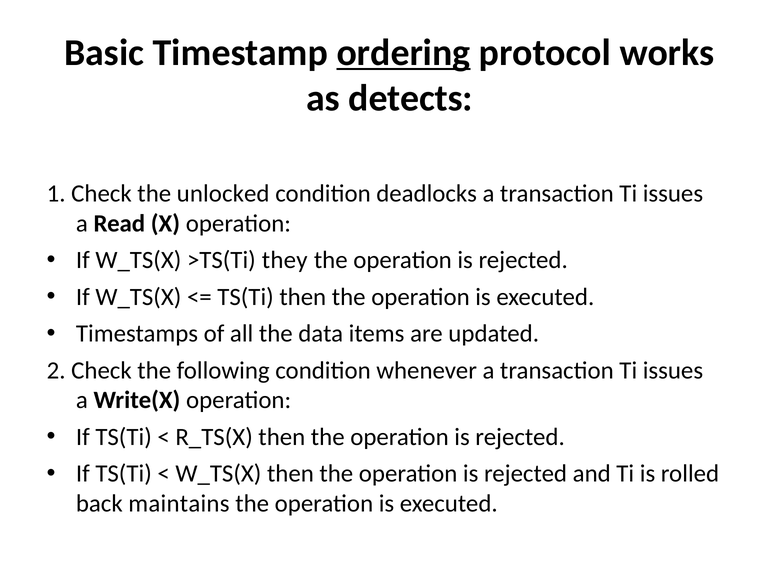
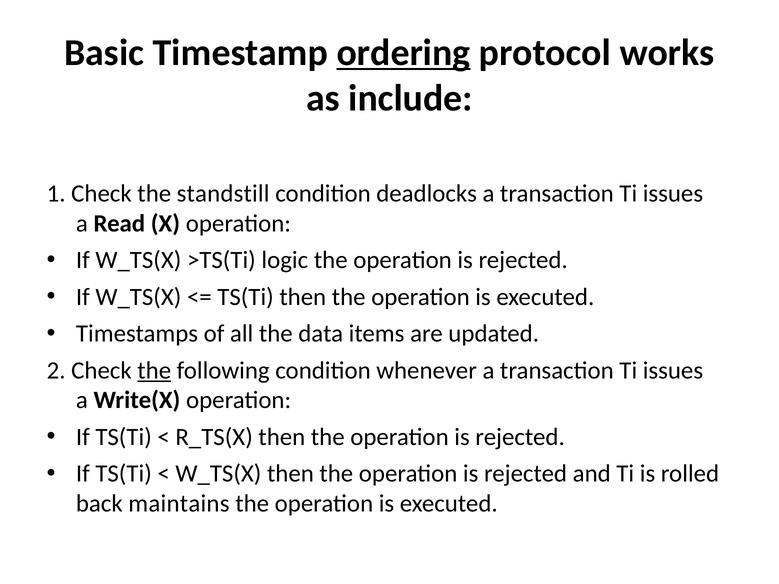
detects: detects -> include
unlocked: unlocked -> standstill
they: they -> logic
the at (154, 371) underline: none -> present
